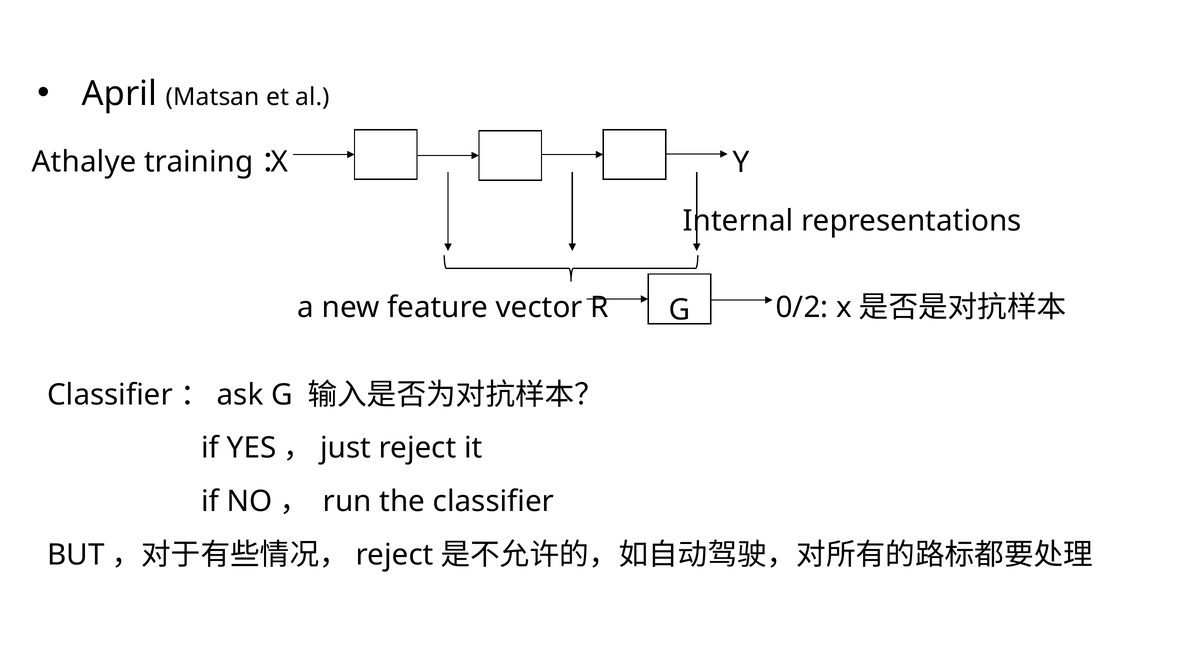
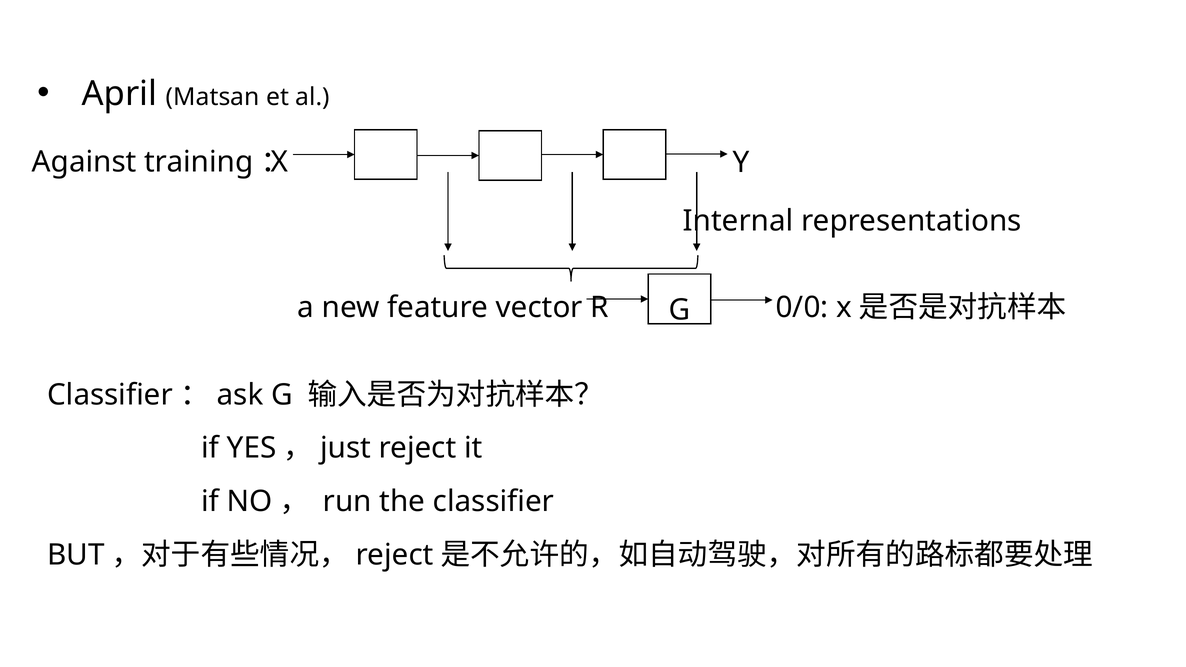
Athalye: Athalye -> Against
0/2: 0/2 -> 0/0
